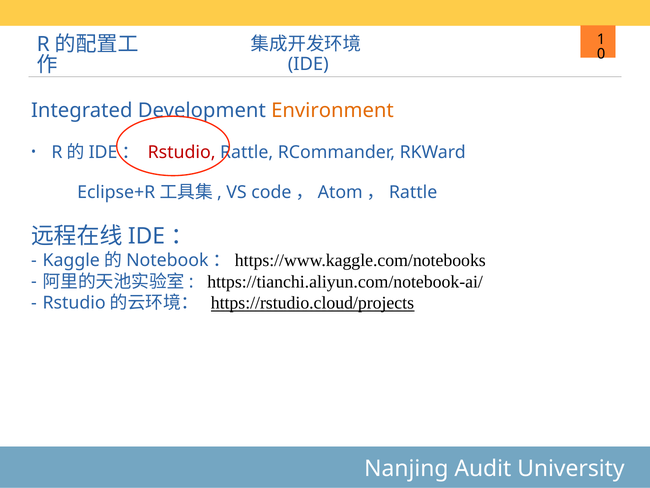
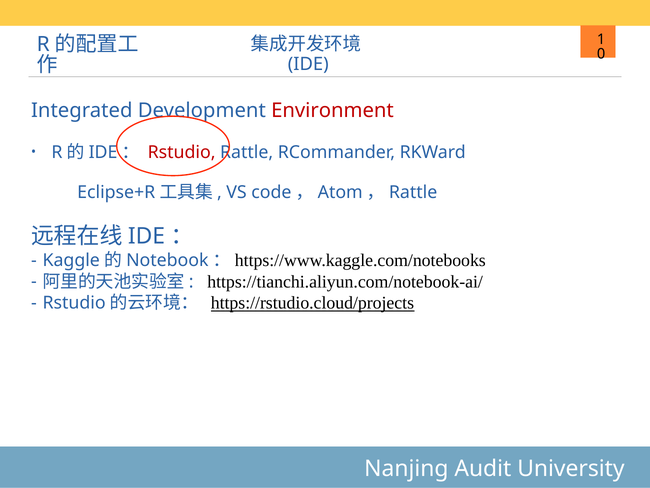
Environment colour: orange -> red
